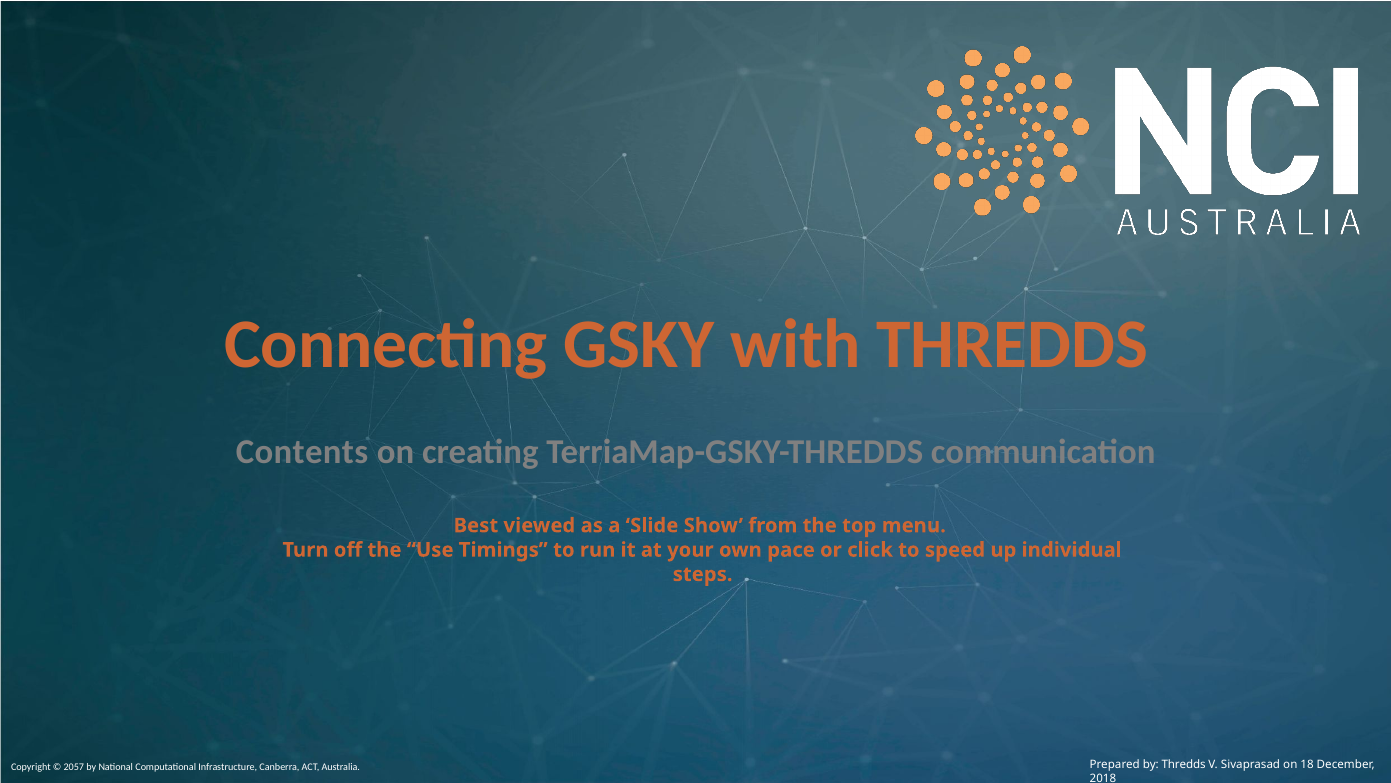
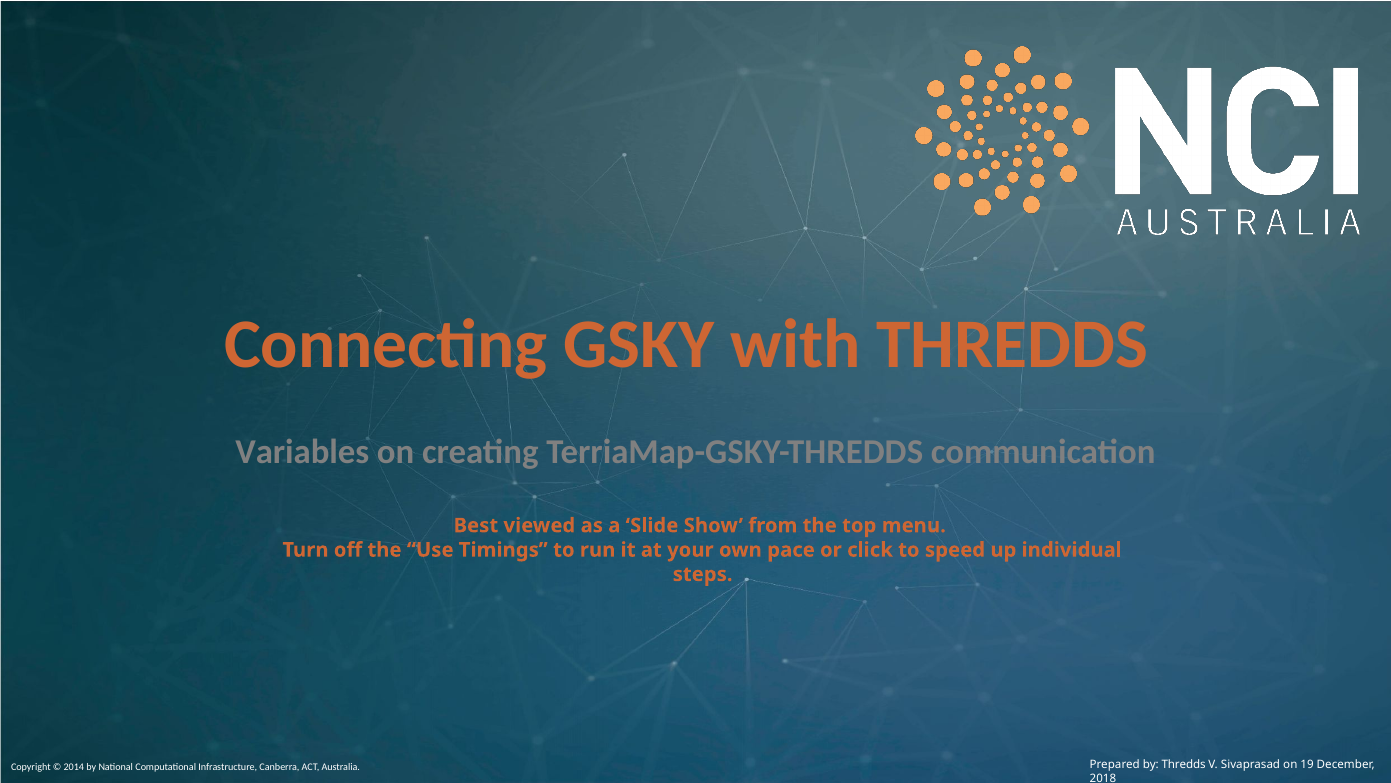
Contents: Contents -> Variables
2057: 2057 -> 2014
18: 18 -> 19
